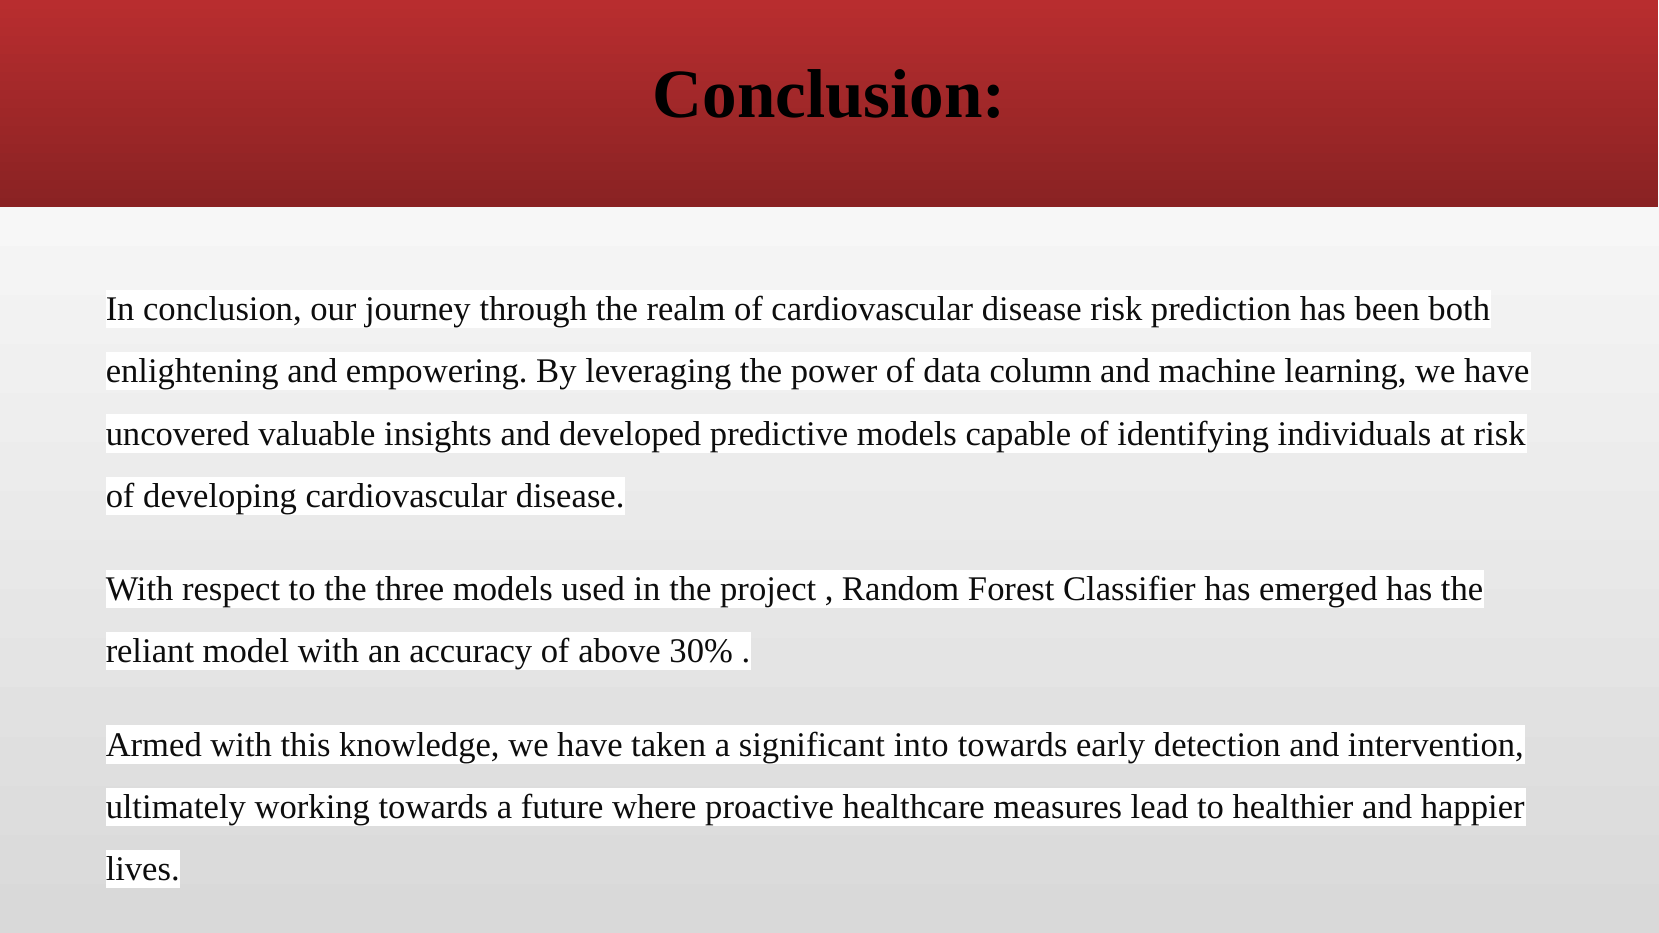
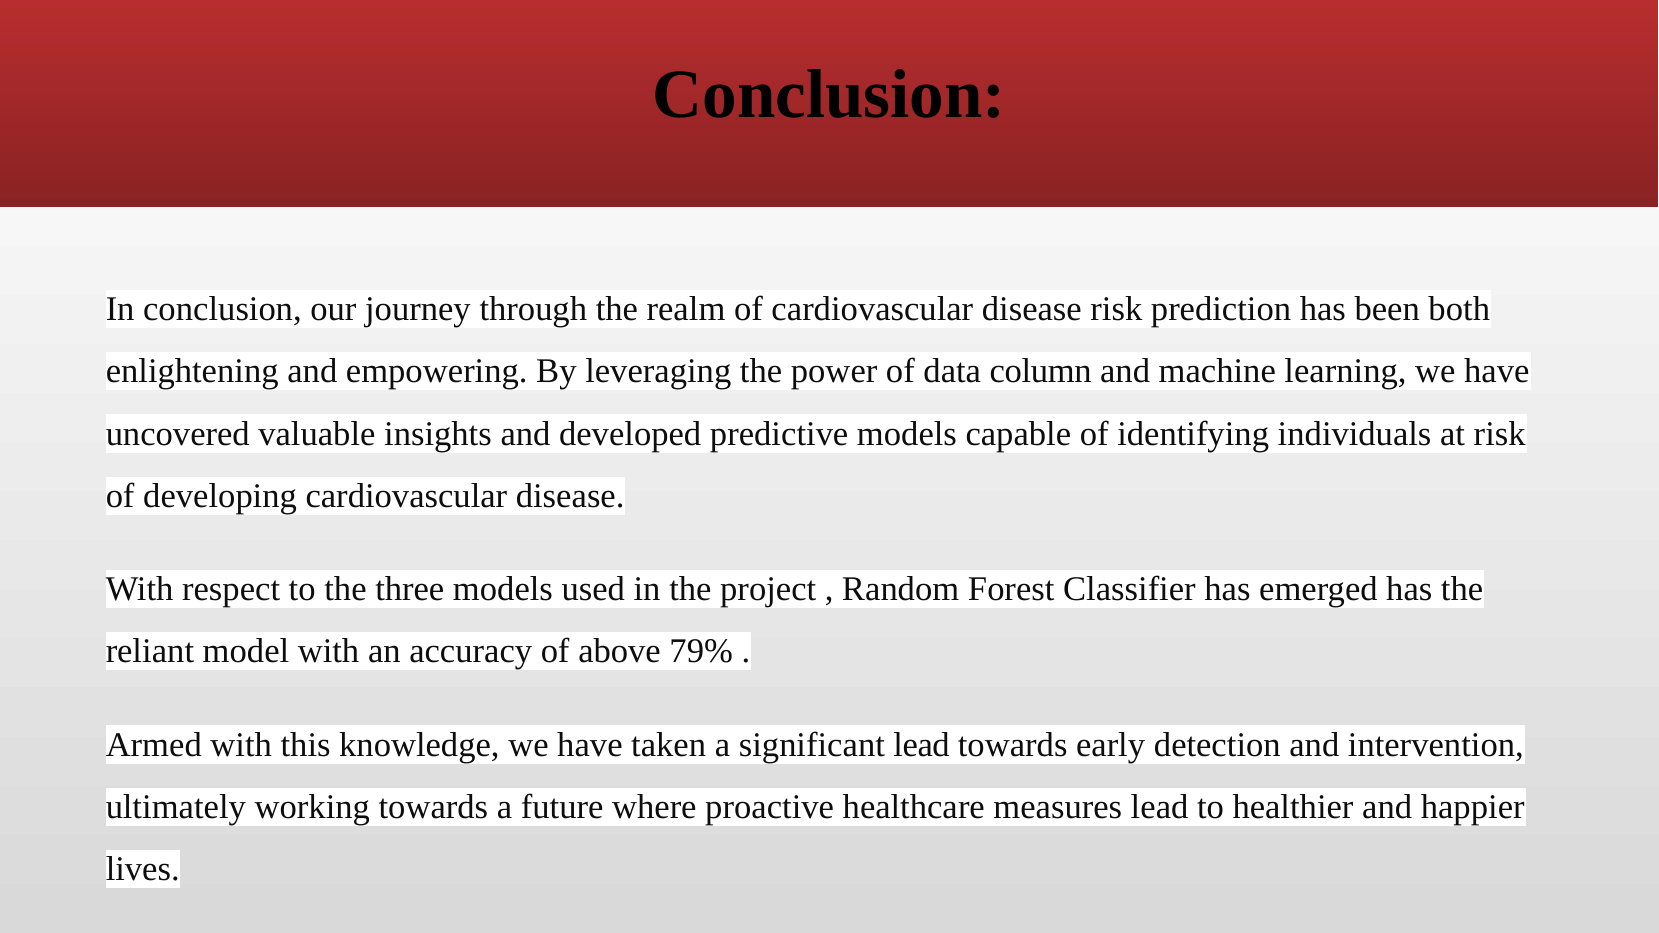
30%: 30% -> 79%
significant into: into -> lead
